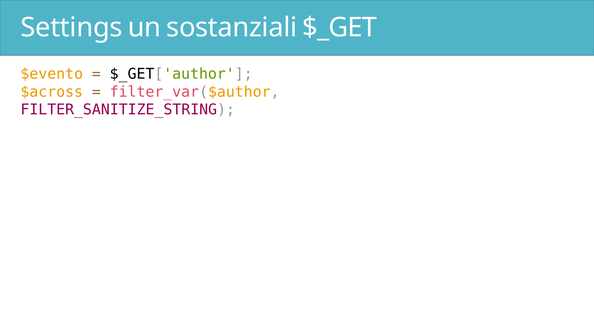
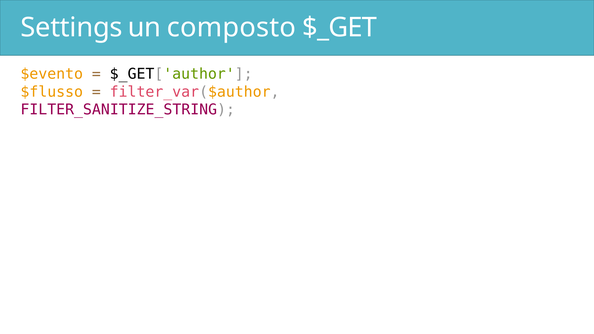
sostanziali: sostanziali -> composto
$across: $across -> $flusso
